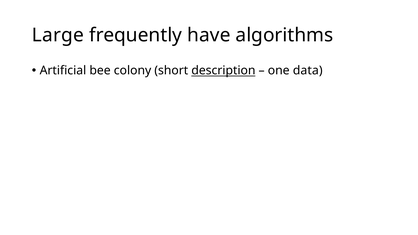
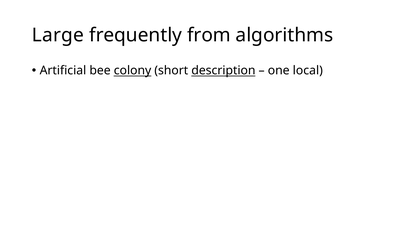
have: have -> from
colony underline: none -> present
data: data -> local
